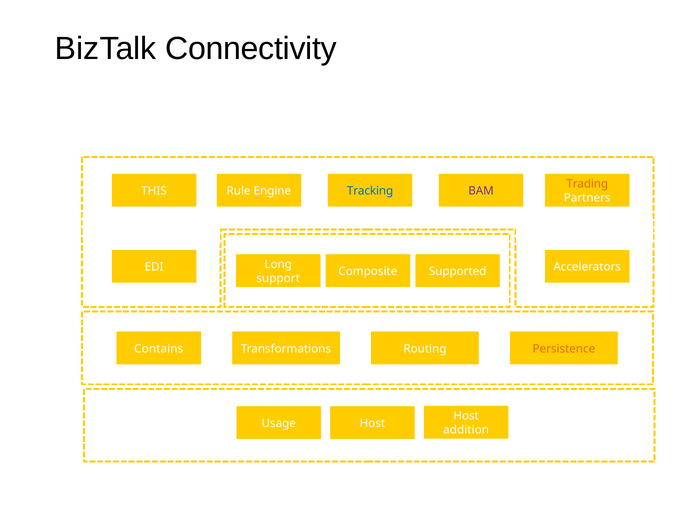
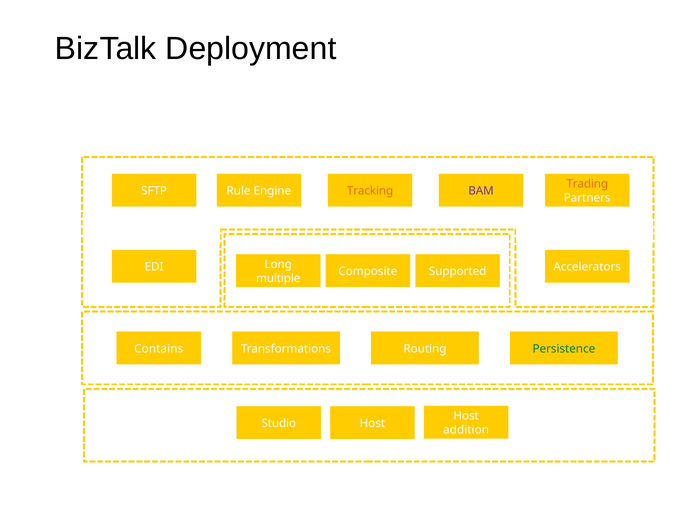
Connectivity: Connectivity -> Deployment
THIS: THIS -> SFTP
Tracking colour: blue -> orange
support: support -> multiple
Persistence colour: orange -> green
Usage: Usage -> Studio
